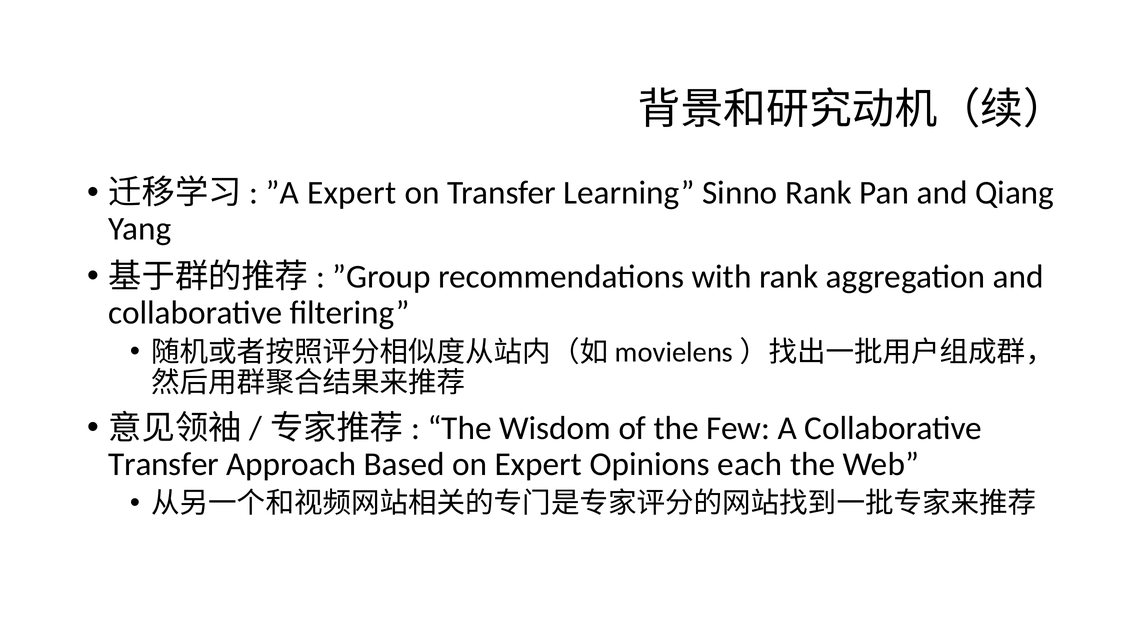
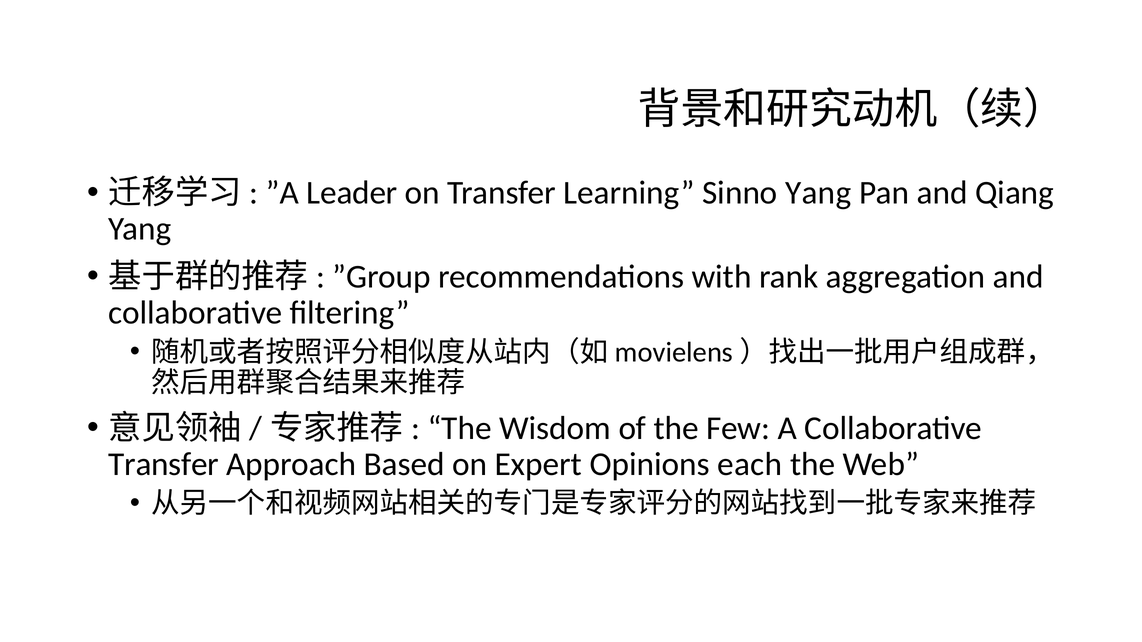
”A Expert: Expert -> Leader
Sinno Rank: Rank -> Yang
